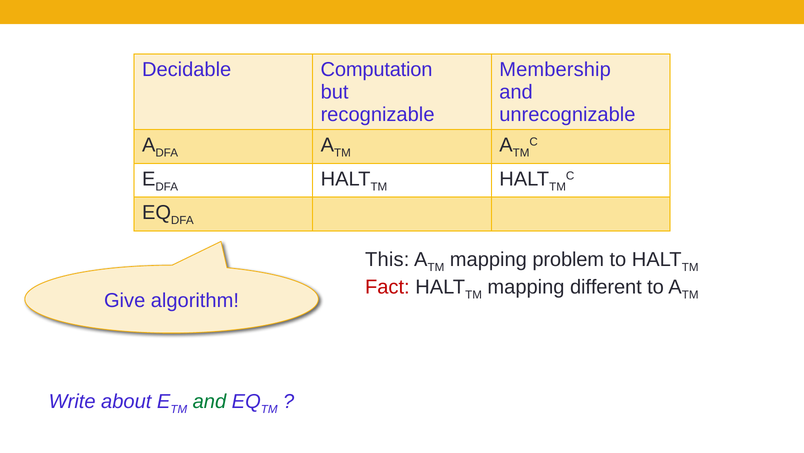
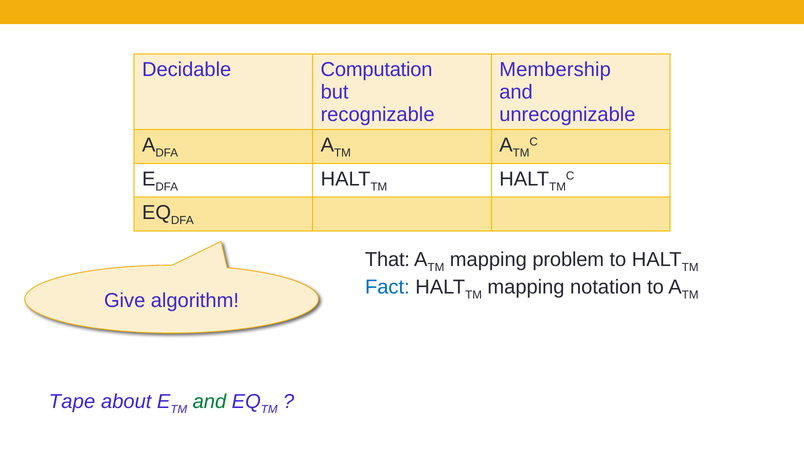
This: This -> That
Fact colour: red -> blue
different: different -> notation
Write: Write -> Tape
